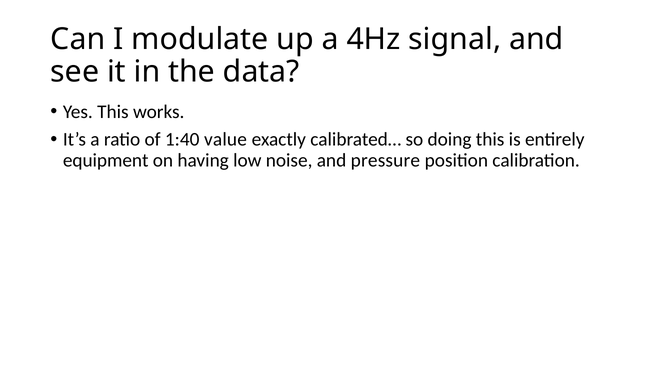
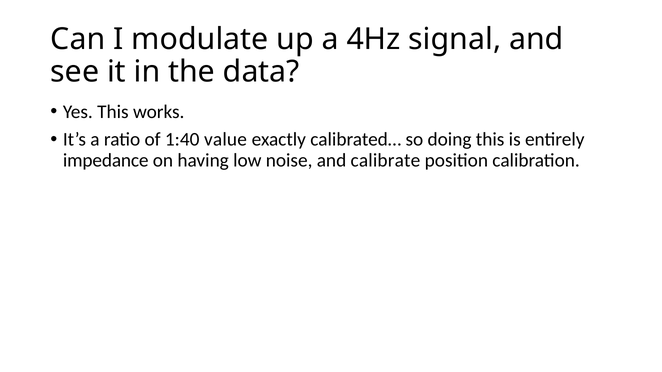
equipment: equipment -> impedance
pressure: pressure -> calibrate
